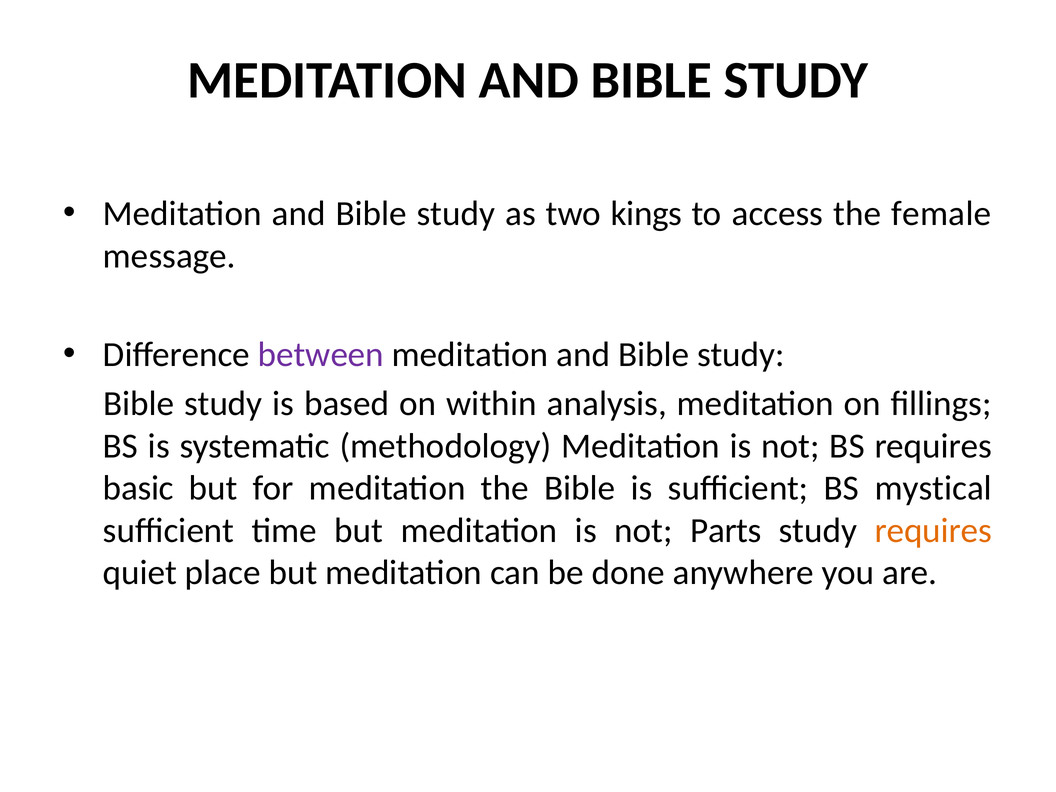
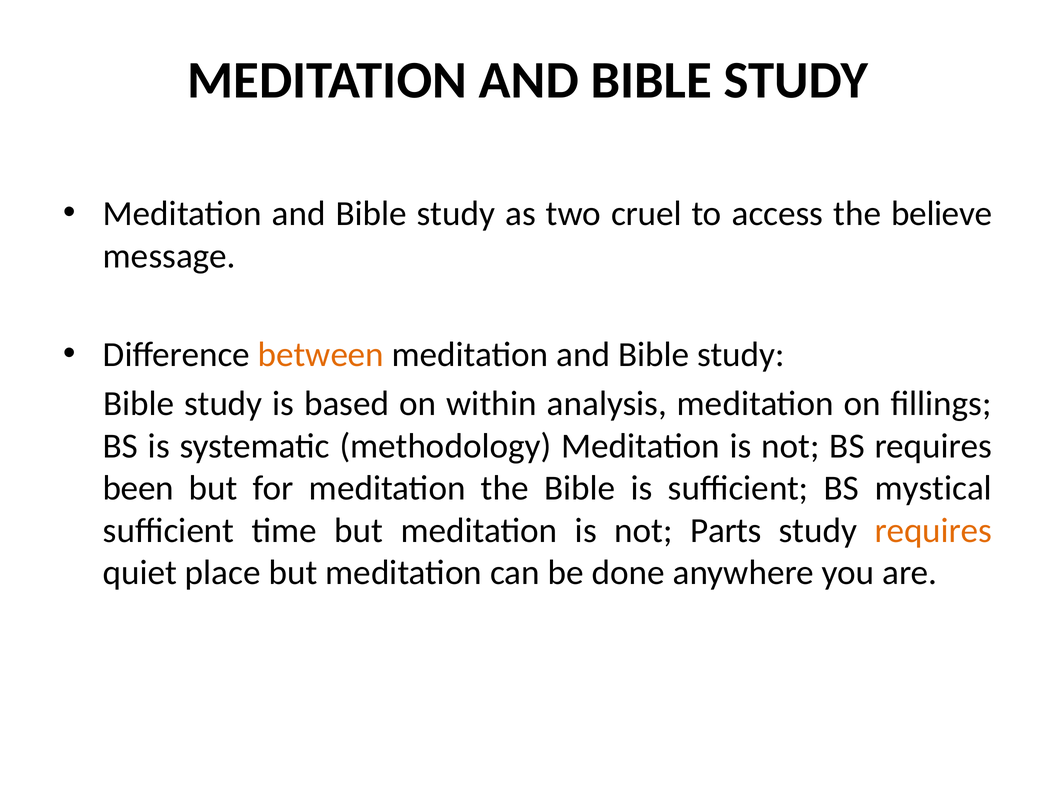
kings: kings -> cruel
female: female -> believe
between colour: purple -> orange
basic: basic -> been
